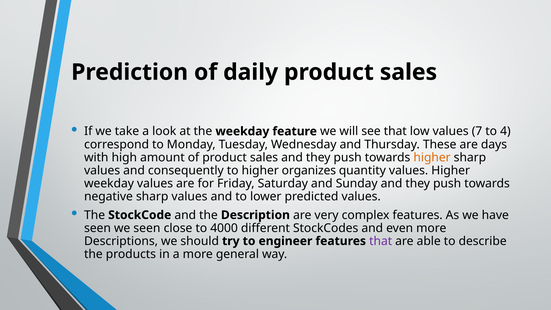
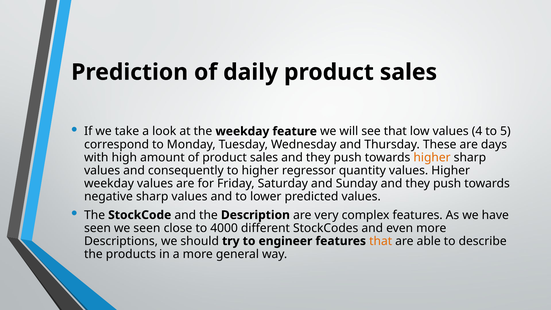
7: 7 -> 4
4: 4 -> 5
organizes: organizes -> regressor
that at (381, 241) colour: purple -> orange
